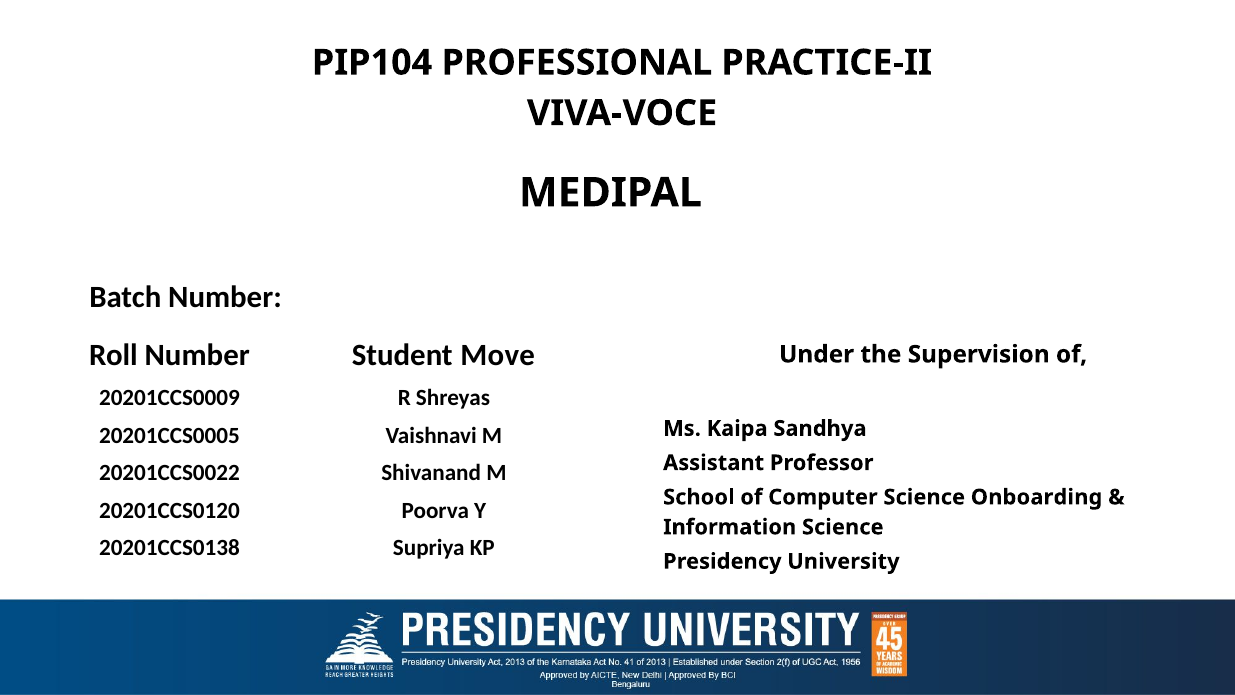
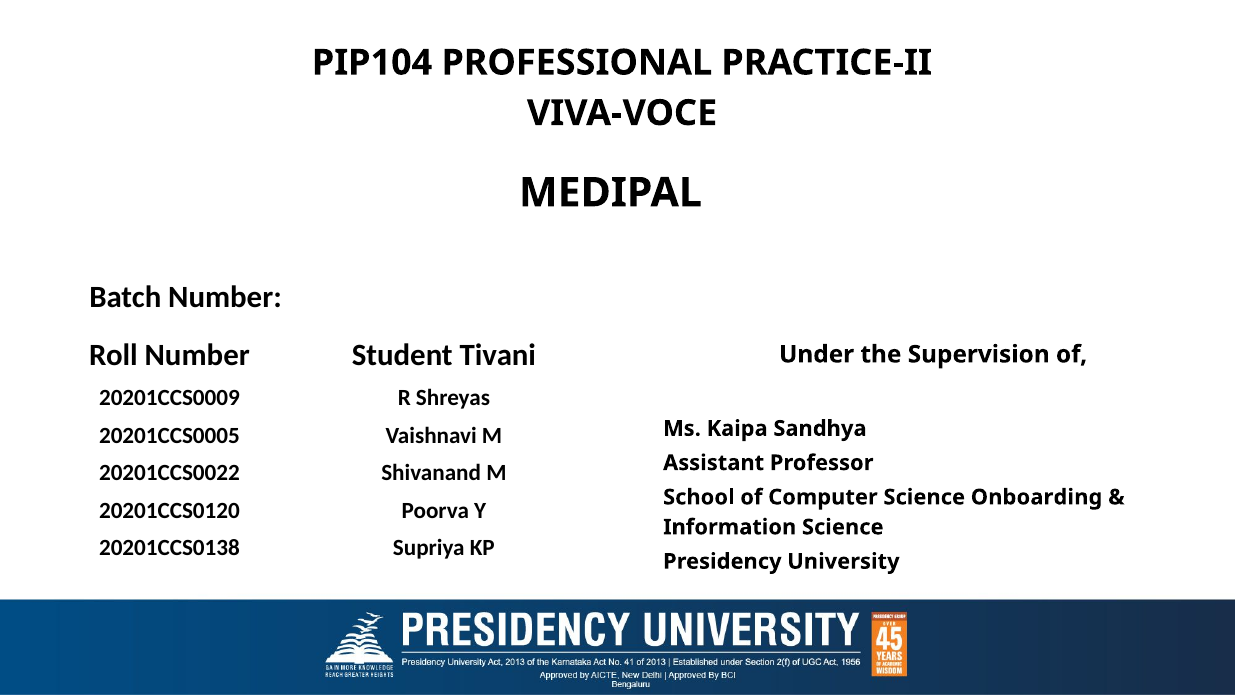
Move: Move -> Tivani
